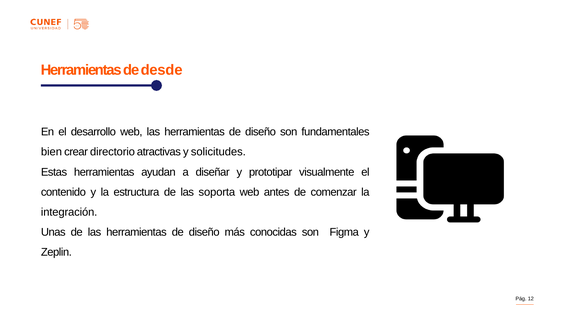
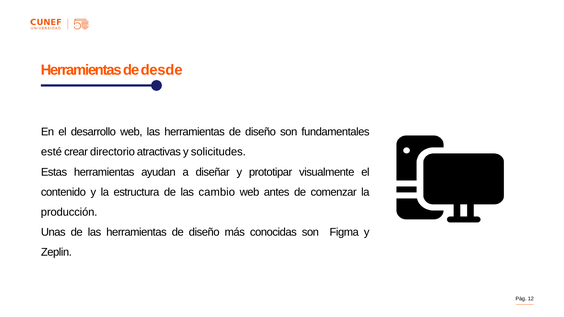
bien: bien -> esté
soporta: soporta -> cambio
integración: integración -> producción
